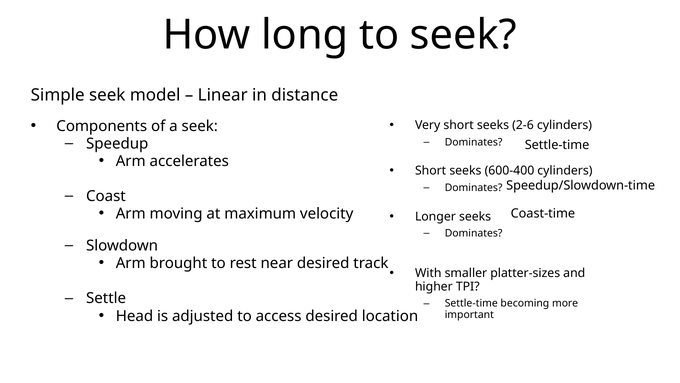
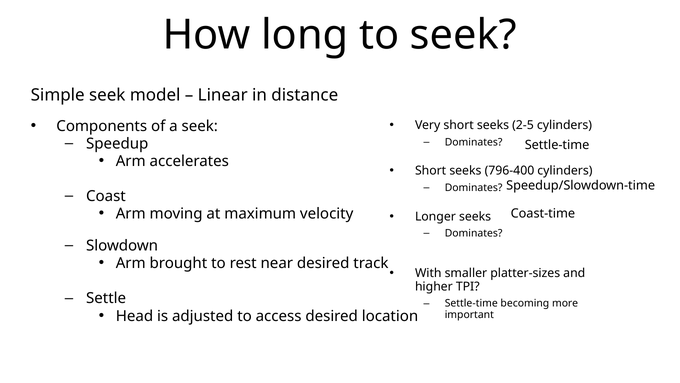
2-6: 2-6 -> 2-5
600-400: 600-400 -> 796-400
